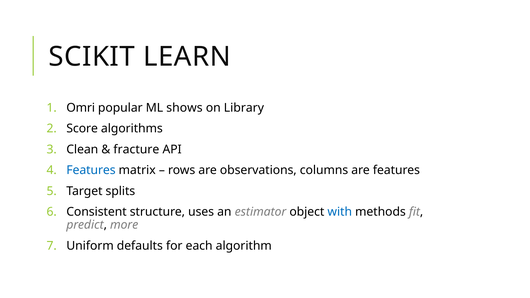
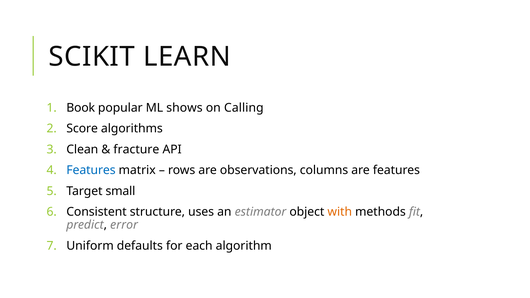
Omri: Omri -> Book
Library: Library -> Calling
splits: splits -> small
with colour: blue -> orange
more: more -> error
